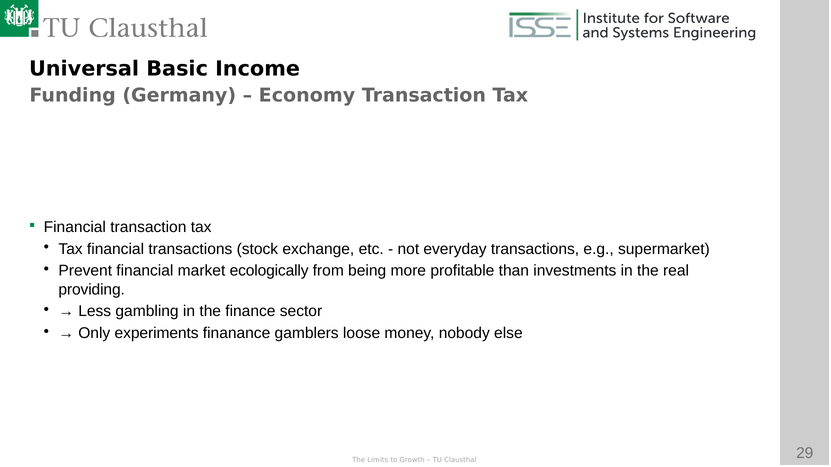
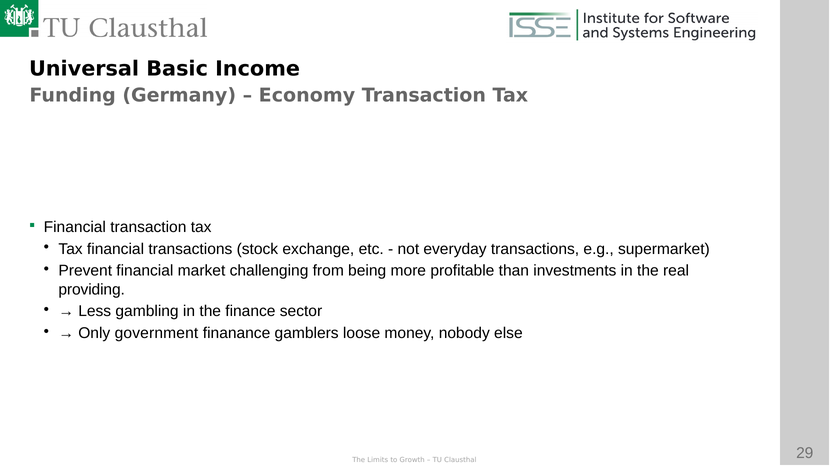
ecologically: ecologically -> challenging
experiments: experiments -> government
